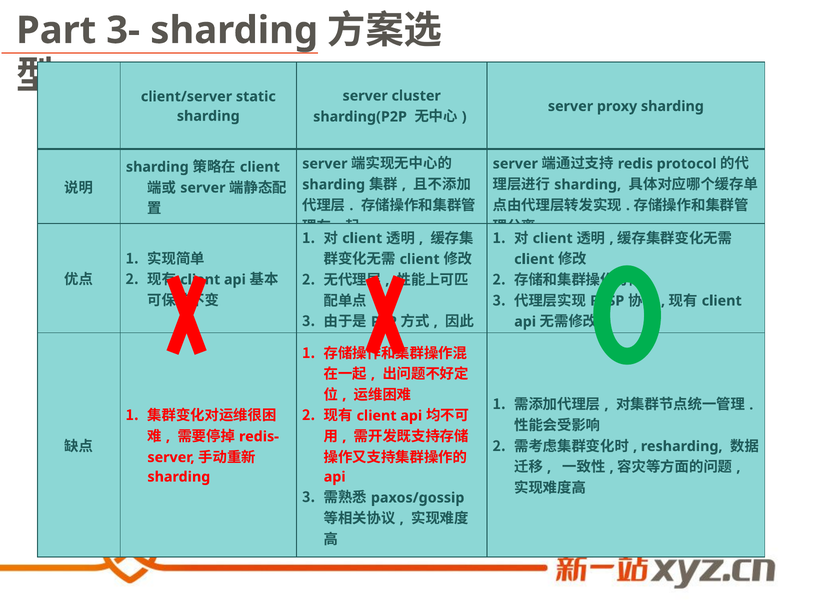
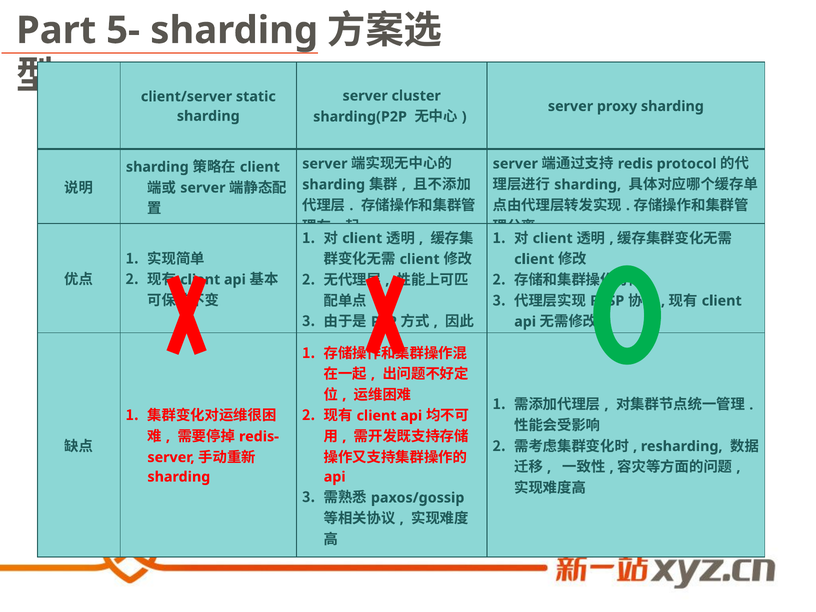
3-: 3- -> 5-
